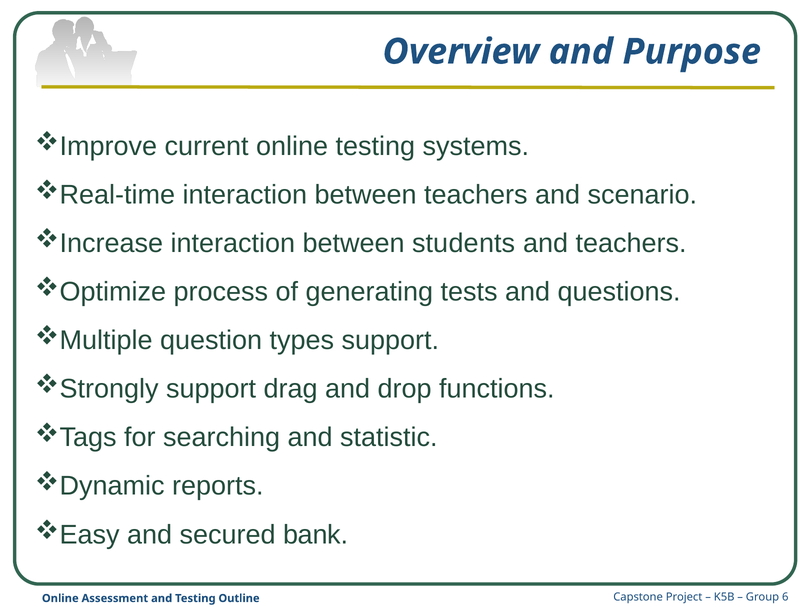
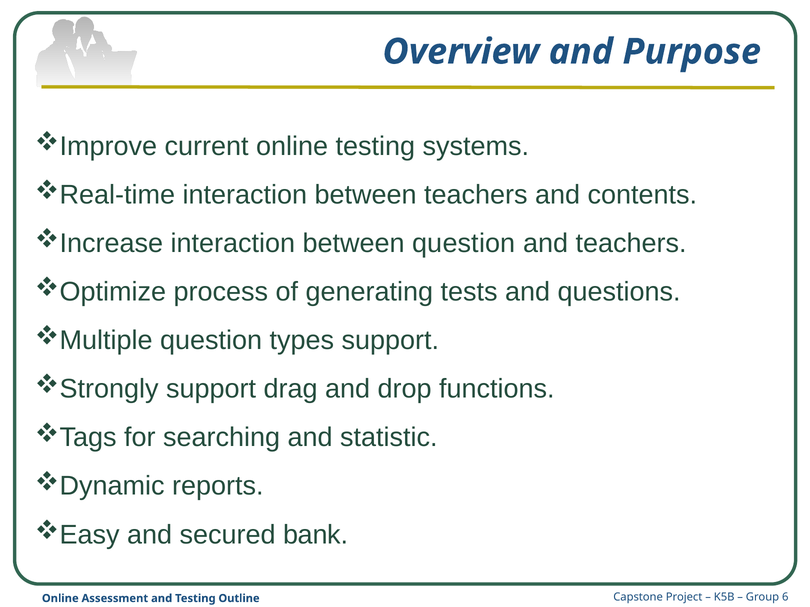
scenario: scenario -> contents
between students: students -> question
